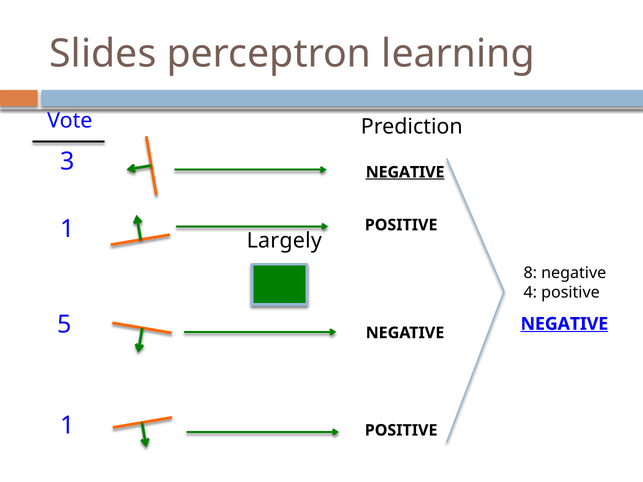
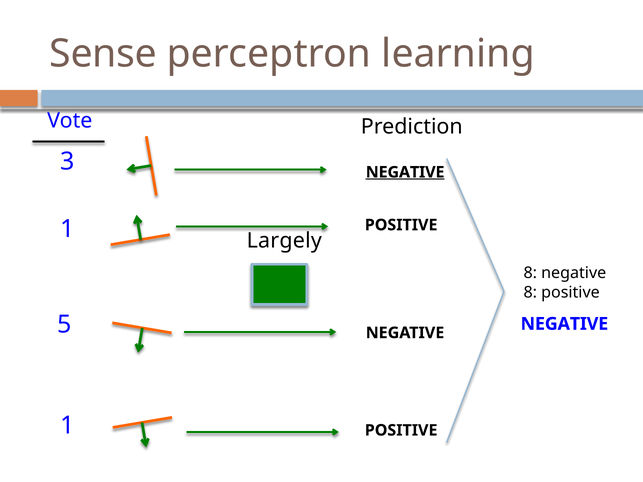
Slides: Slides -> Sense
4 at (530, 292): 4 -> 8
NEGATIVE at (564, 324) underline: present -> none
